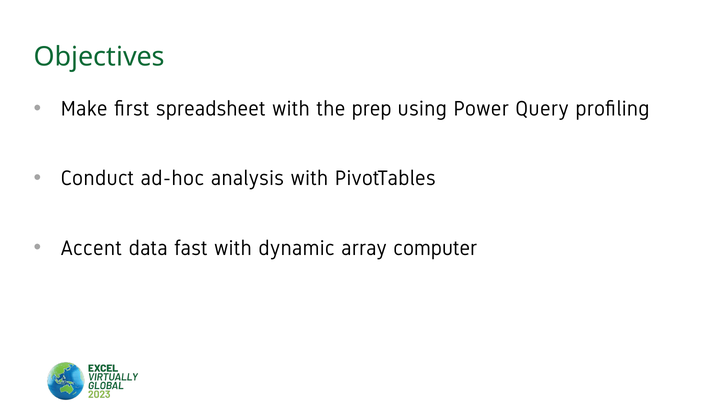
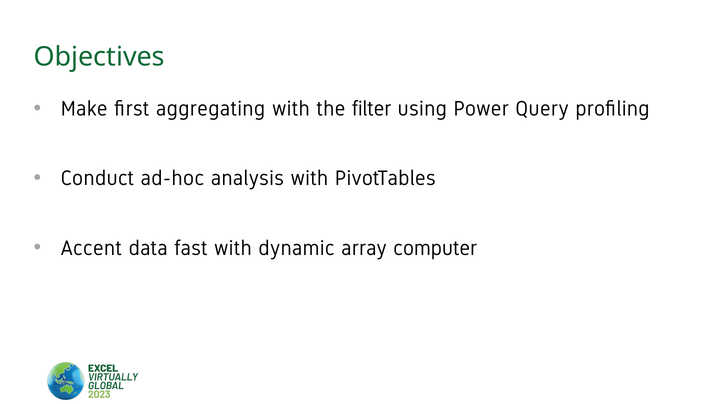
spreadsheet: spreadsheet -> aggregating
prep: prep -> filter
